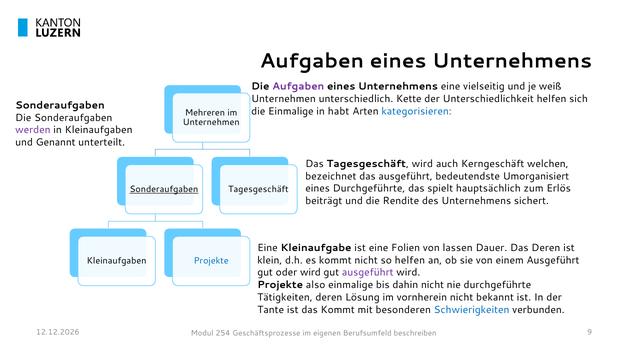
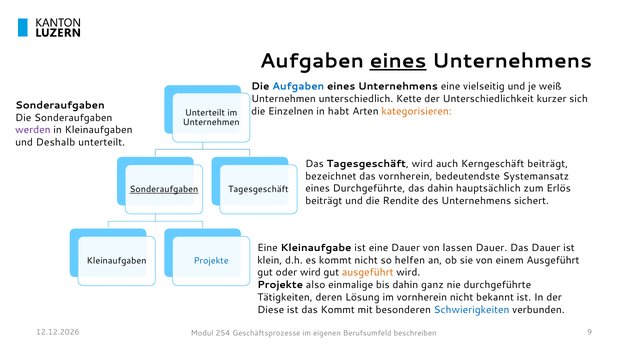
eines at (398, 61) underline: none -> present
Aufgaben at (298, 86) colour: purple -> blue
Unterschiedlichkeit helfen: helfen -> kurzer
die Einmalige: Einmalige -> Einzelnen
kategorisieren colour: blue -> orange
Mehreren at (205, 113): Mehreren -> Unterteilt
Genannt: Genannt -> Deshalb
Kerngeschäft welchen: welchen -> beiträgt
das ausgeführt: ausgeführt -> vornherein
Umorganisiert: Umorganisiert -> Systemansatz
das spielt: spielt -> dahin
eine Folien: Folien -> Dauer
Das Deren: Deren -> Dauer
ausgeführt at (368, 272) colour: purple -> orange
dahin nicht: nicht -> ganz
Tante: Tante -> Diese
